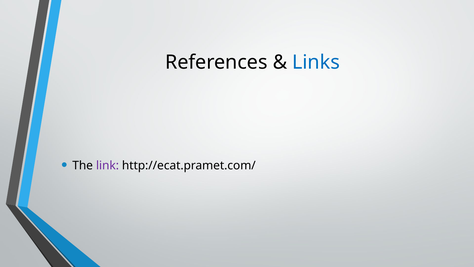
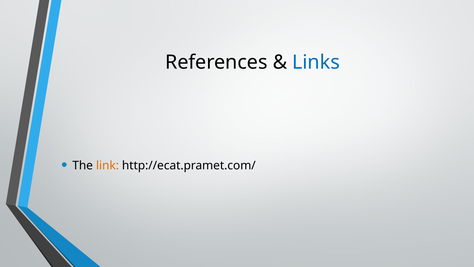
link colour: purple -> orange
